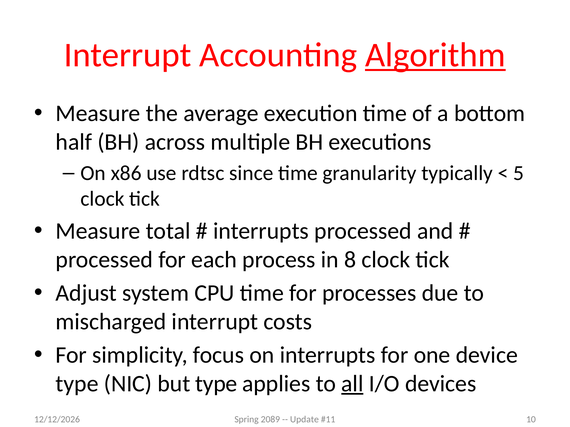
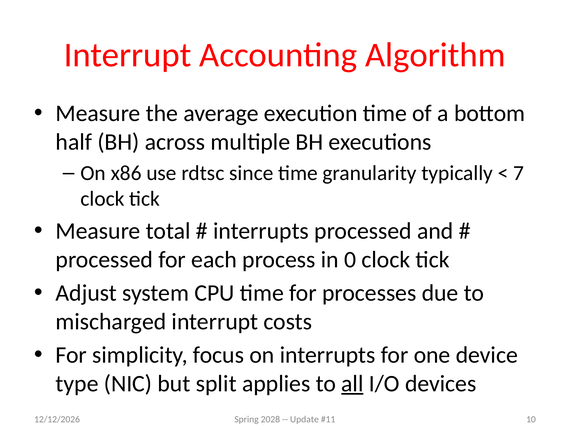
Algorithm underline: present -> none
5: 5 -> 7
8: 8 -> 0
but type: type -> split
2089: 2089 -> 2028
